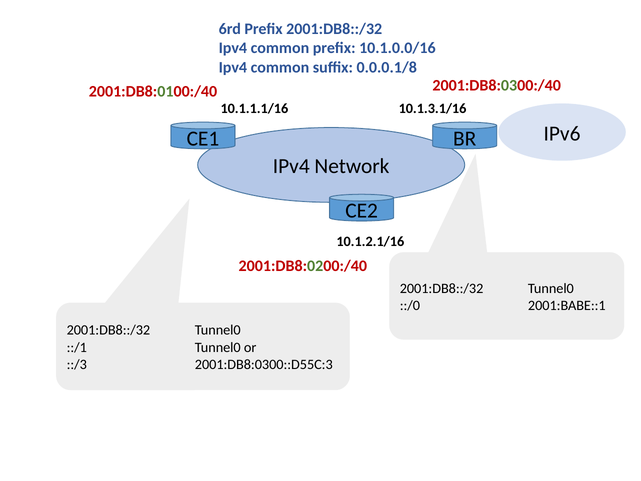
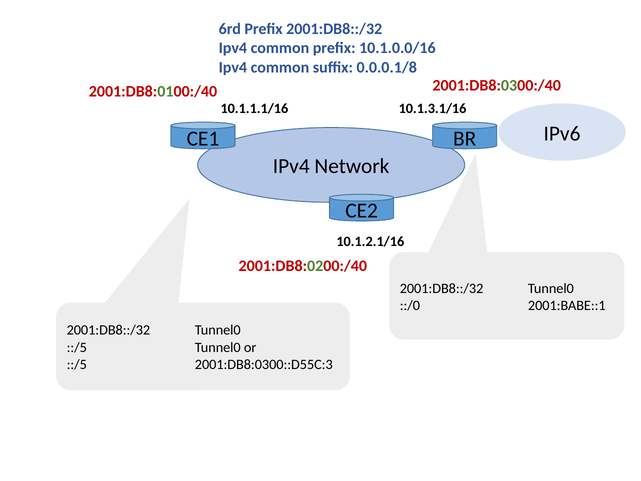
::/1 at (77, 347): ::/1 -> ::/5
::/3 at (77, 364): ::/3 -> ::/5
